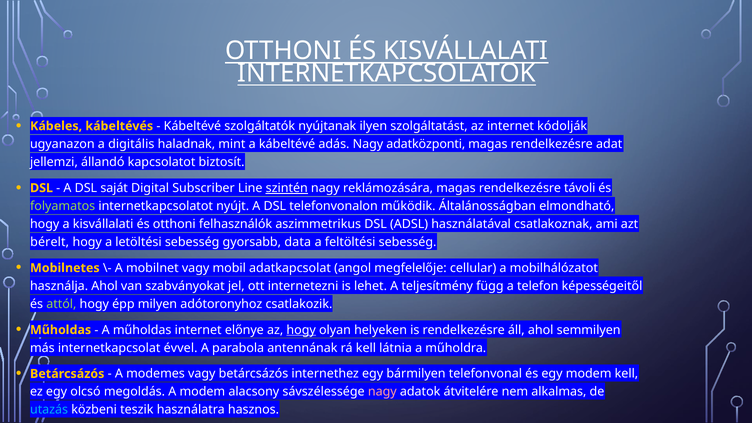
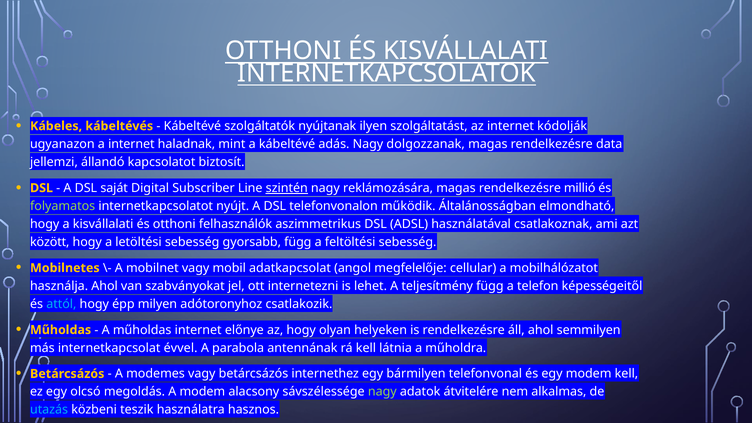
a digitális: digitális -> internet
adatközponti: adatközponti -> dolgozzanak
adat: adat -> data
távoli: távoli -> millió
bérelt: bérelt -> között
gyorsabb data: data -> függ
attól colour: light green -> light blue
hogy at (301, 330) underline: present -> none
nagy at (382, 392) colour: pink -> light green
